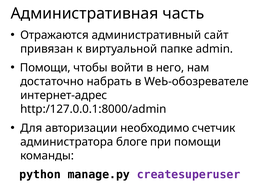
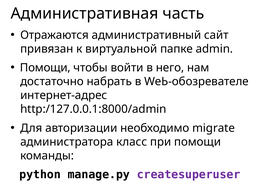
счетчик: счетчик -> migrate
блоге: блоге -> класс
